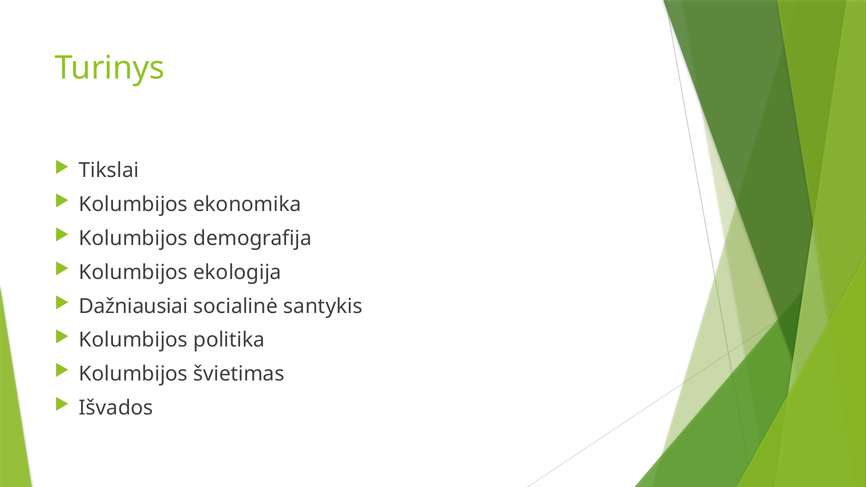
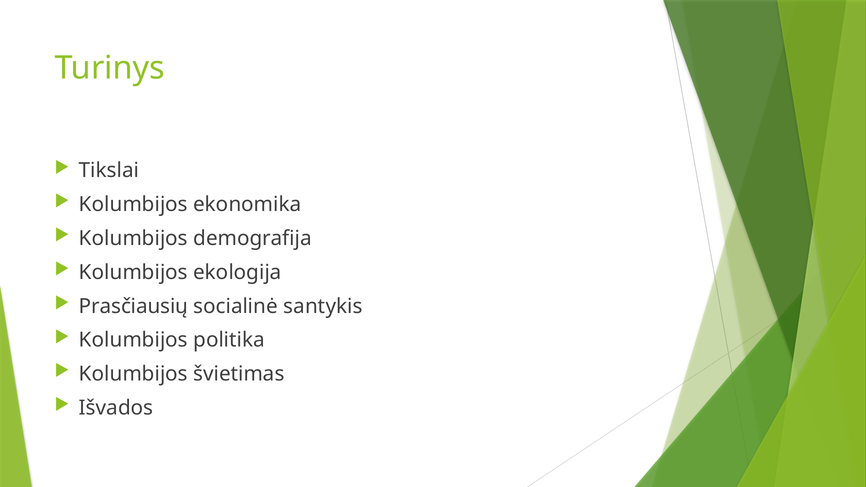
Dažniausiai: Dažniausiai -> Prasčiausių
